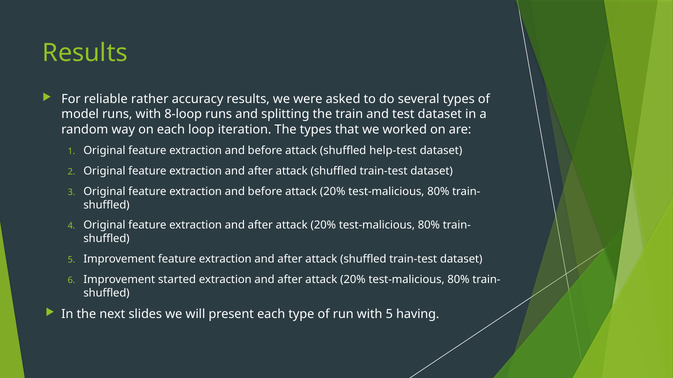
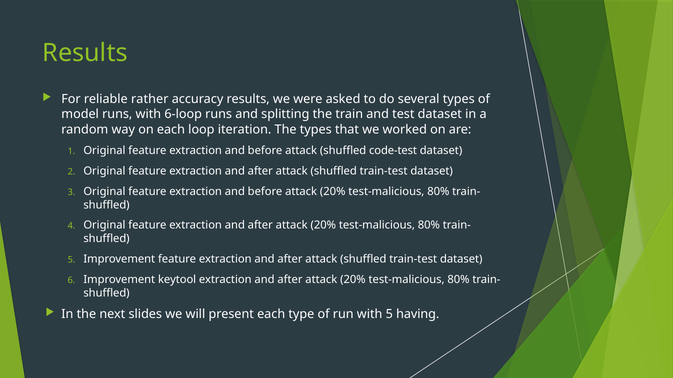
8-loop: 8-loop -> 6-loop
help-test: help-test -> code-test
started: started -> keytool
